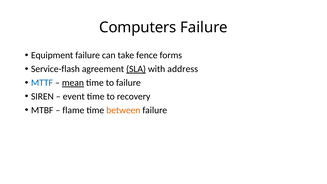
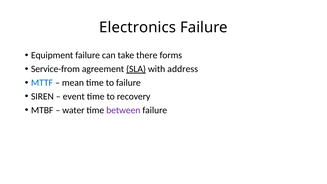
Computers: Computers -> Electronics
fence: fence -> there
Service-flash: Service-flash -> Service-from
mean underline: present -> none
flame: flame -> water
between colour: orange -> purple
